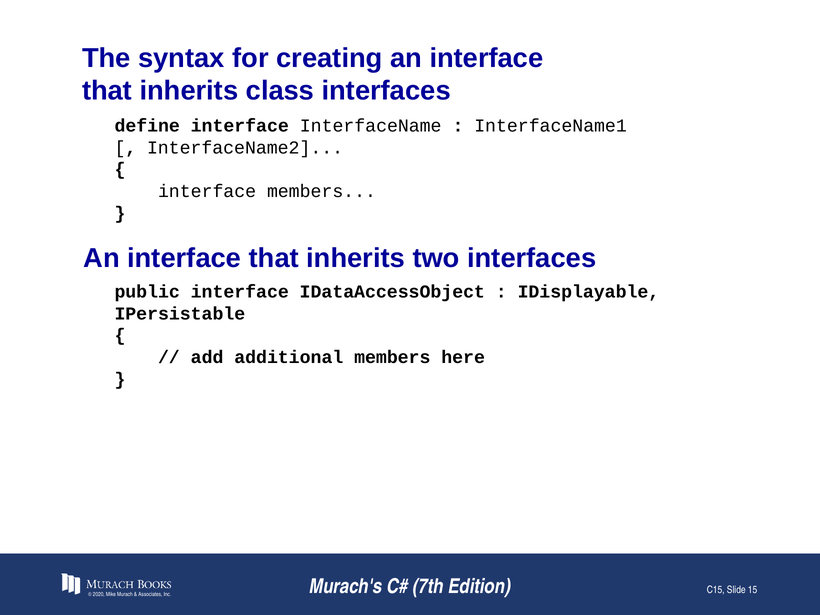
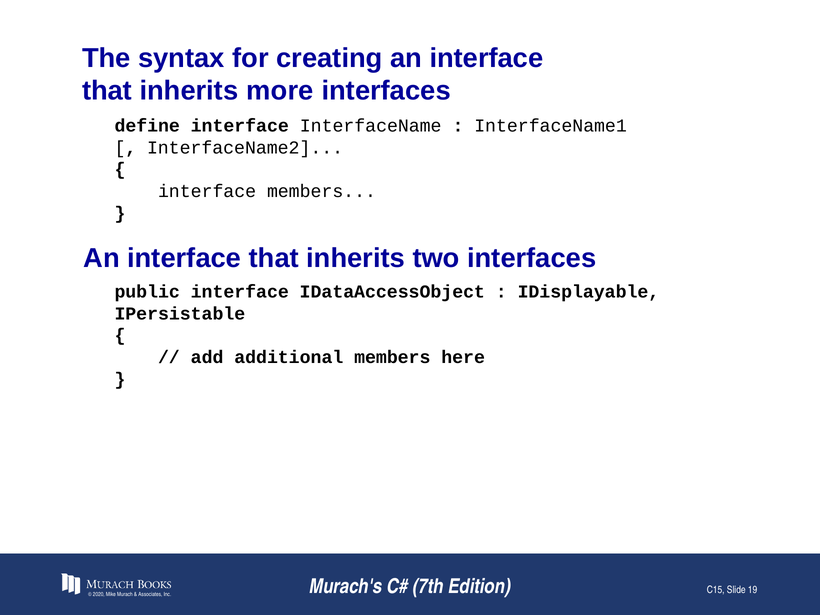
class: class -> more
15: 15 -> 19
